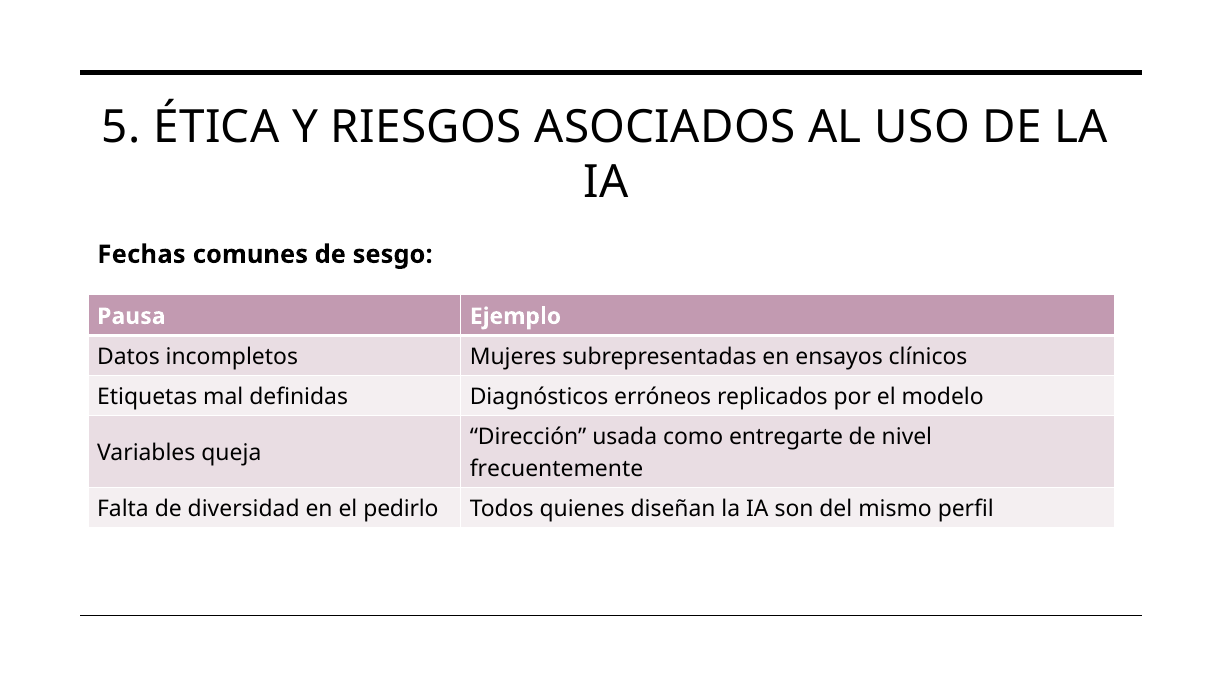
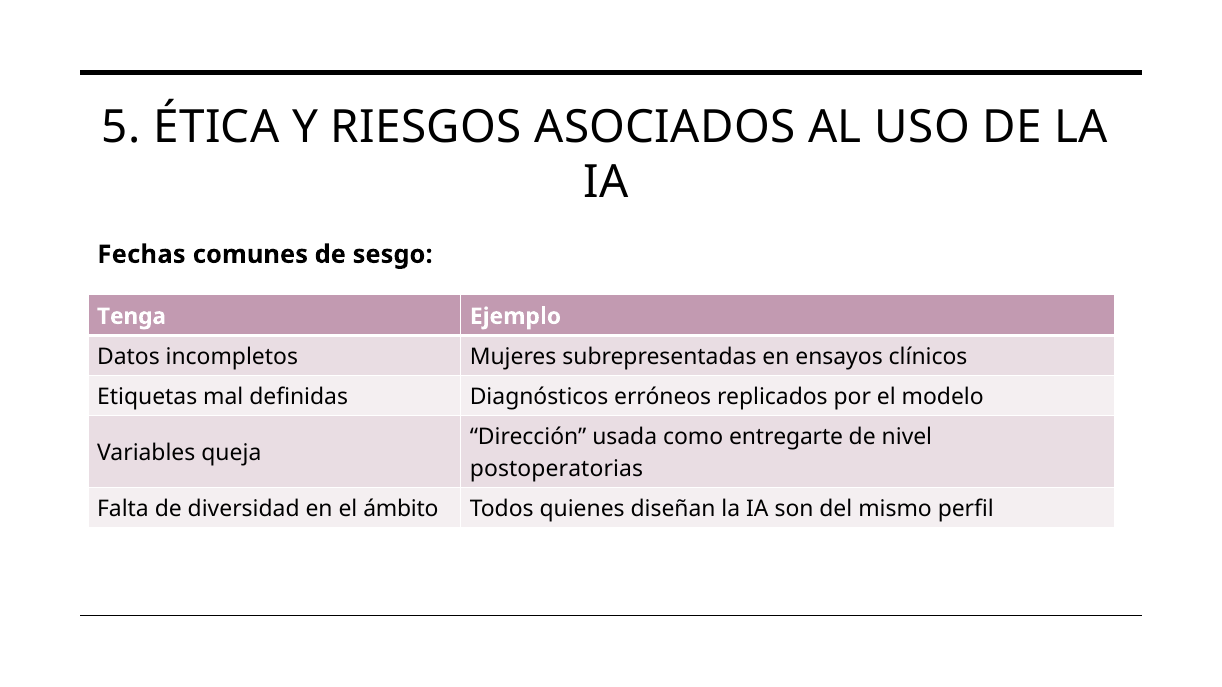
Pausa: Pausa -> Tenga
frecuentemente: frecuentemente -> postoperatorias
pedirlo: pedirlo -> ámbito
